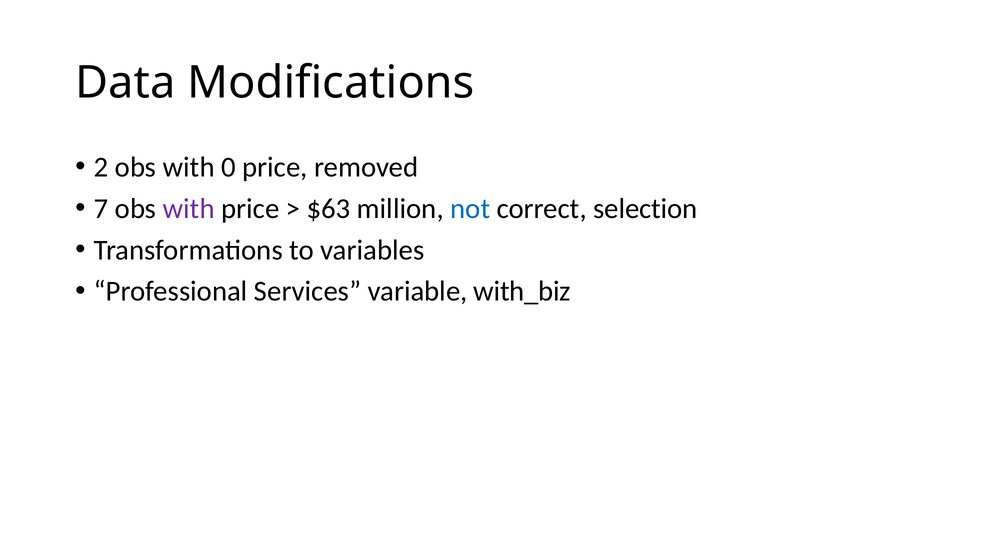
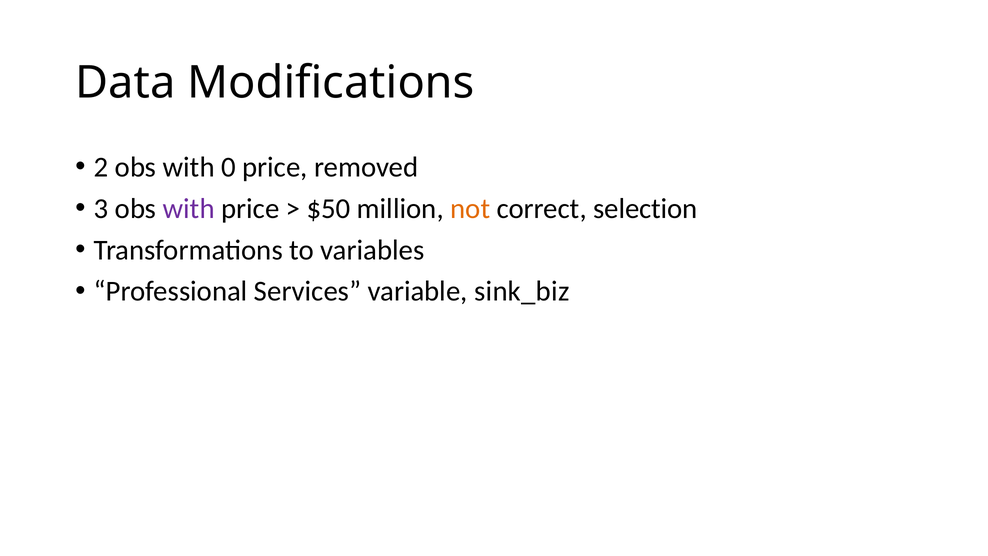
7: 7 -> 3
$63: $63 -> $50
not colour: blue -> orange
with_biz: with_biz -> sink_biz
